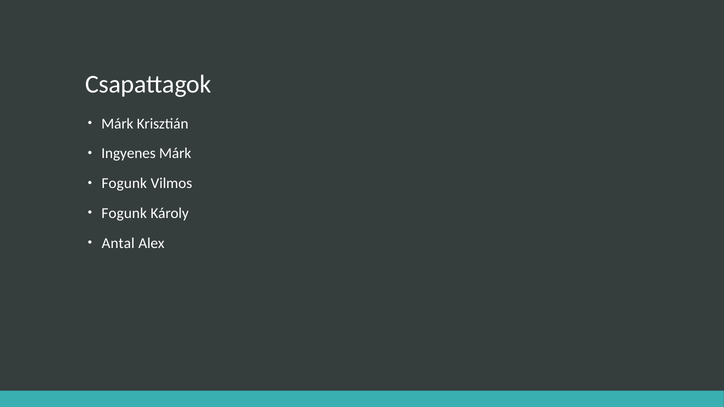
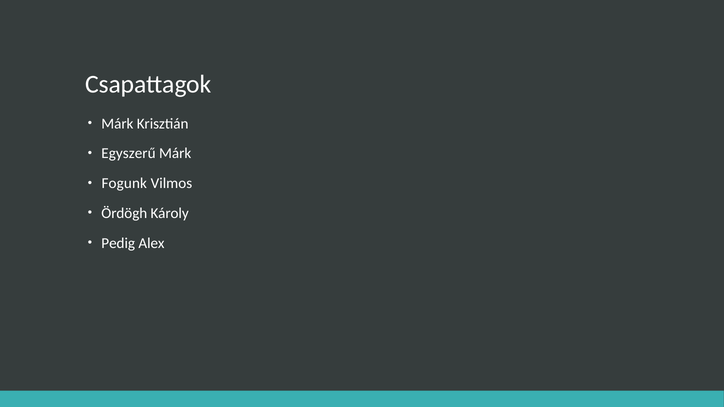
Ingyenes: Ingyenes -> Egyszerű
Fogunk at (124, 213): Fogunk -> Ördögh
Antal: Antal -> Pedig
